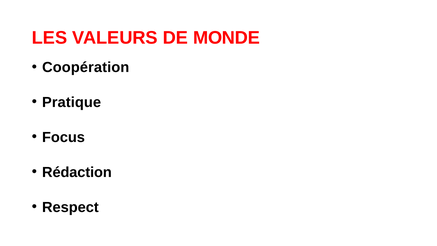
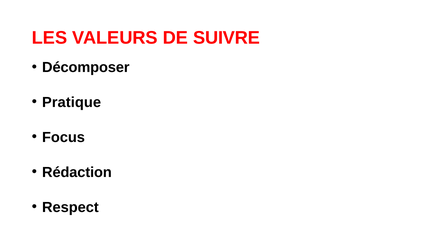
MONDE: MONDE -> SUIVRE
Coopération: Coopération -> Décomposer
